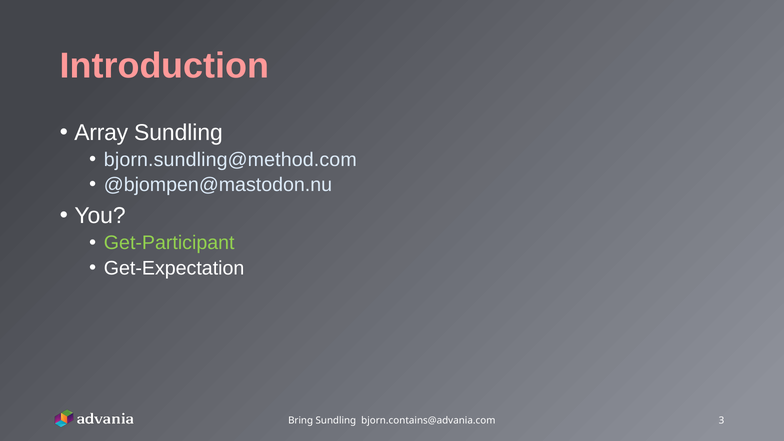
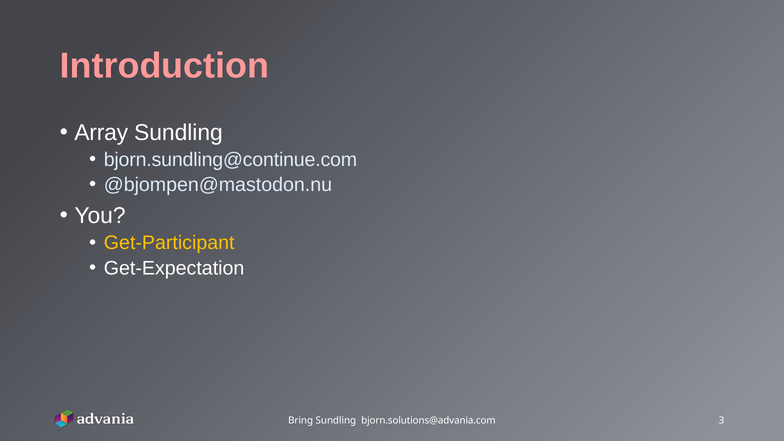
bjorn.sundling@method.com: bjorn.sundling@method.com -> bjorn.sundling@continue.com
Get-Participant colour: light green -> yellow
bjorn.contains@advania.com: bjorn.contains@advania.com -> bjorn.solutions@advania.com
